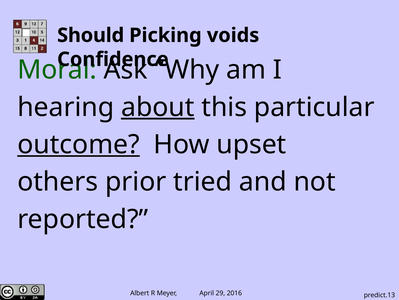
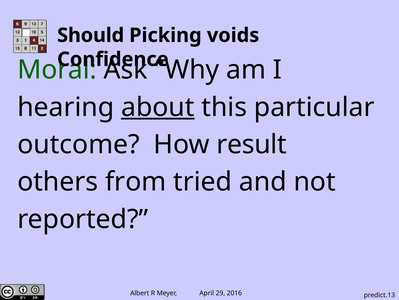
outcome underline: present -> none
upset: upset -> result
prior: prior -> from
